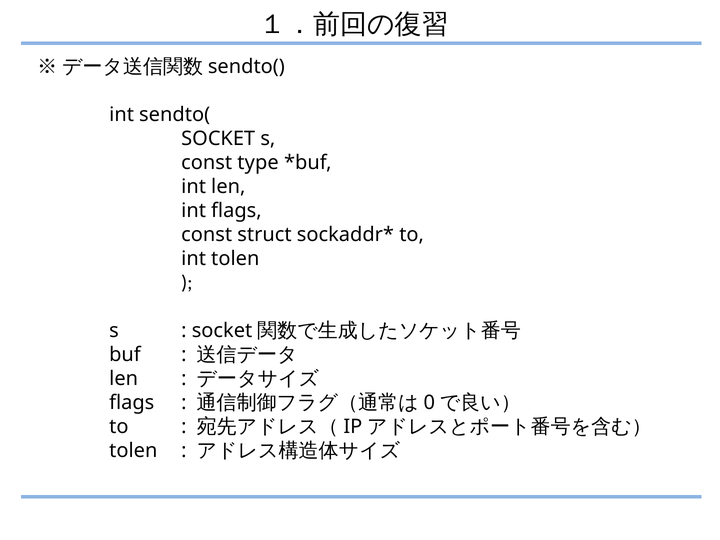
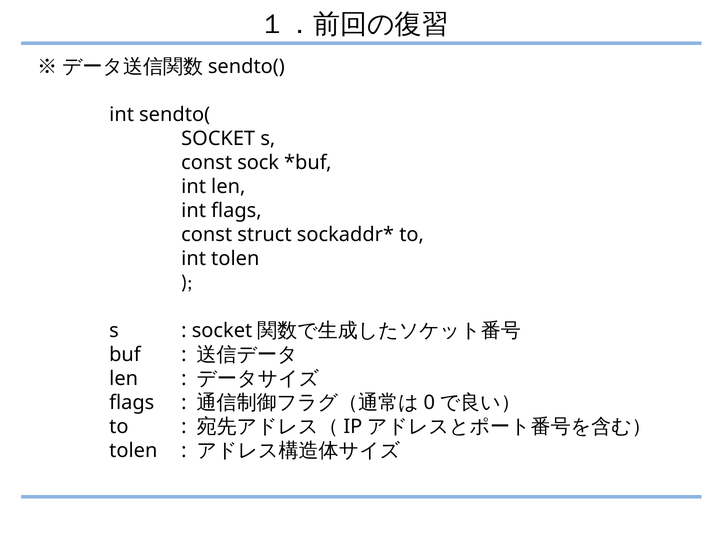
type: type -> sock
